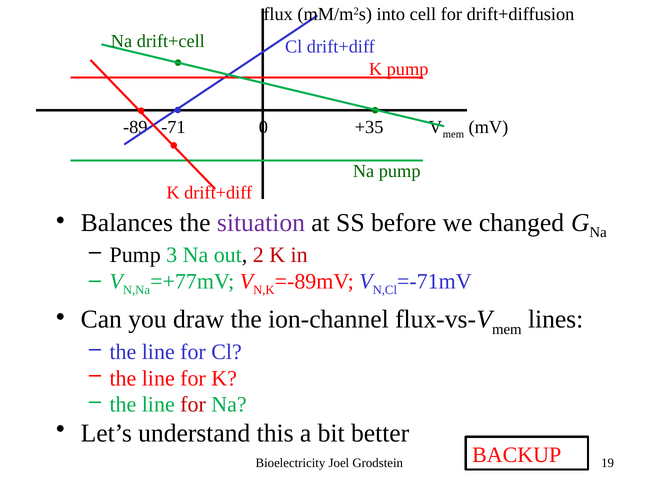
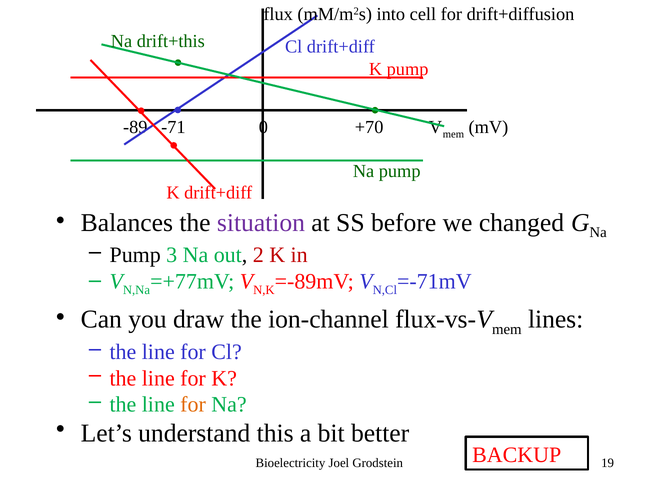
drift+cell: drift+cell -> drift+this
+35: +35 -> +70
for at (193, 404) colour: red -> orange
